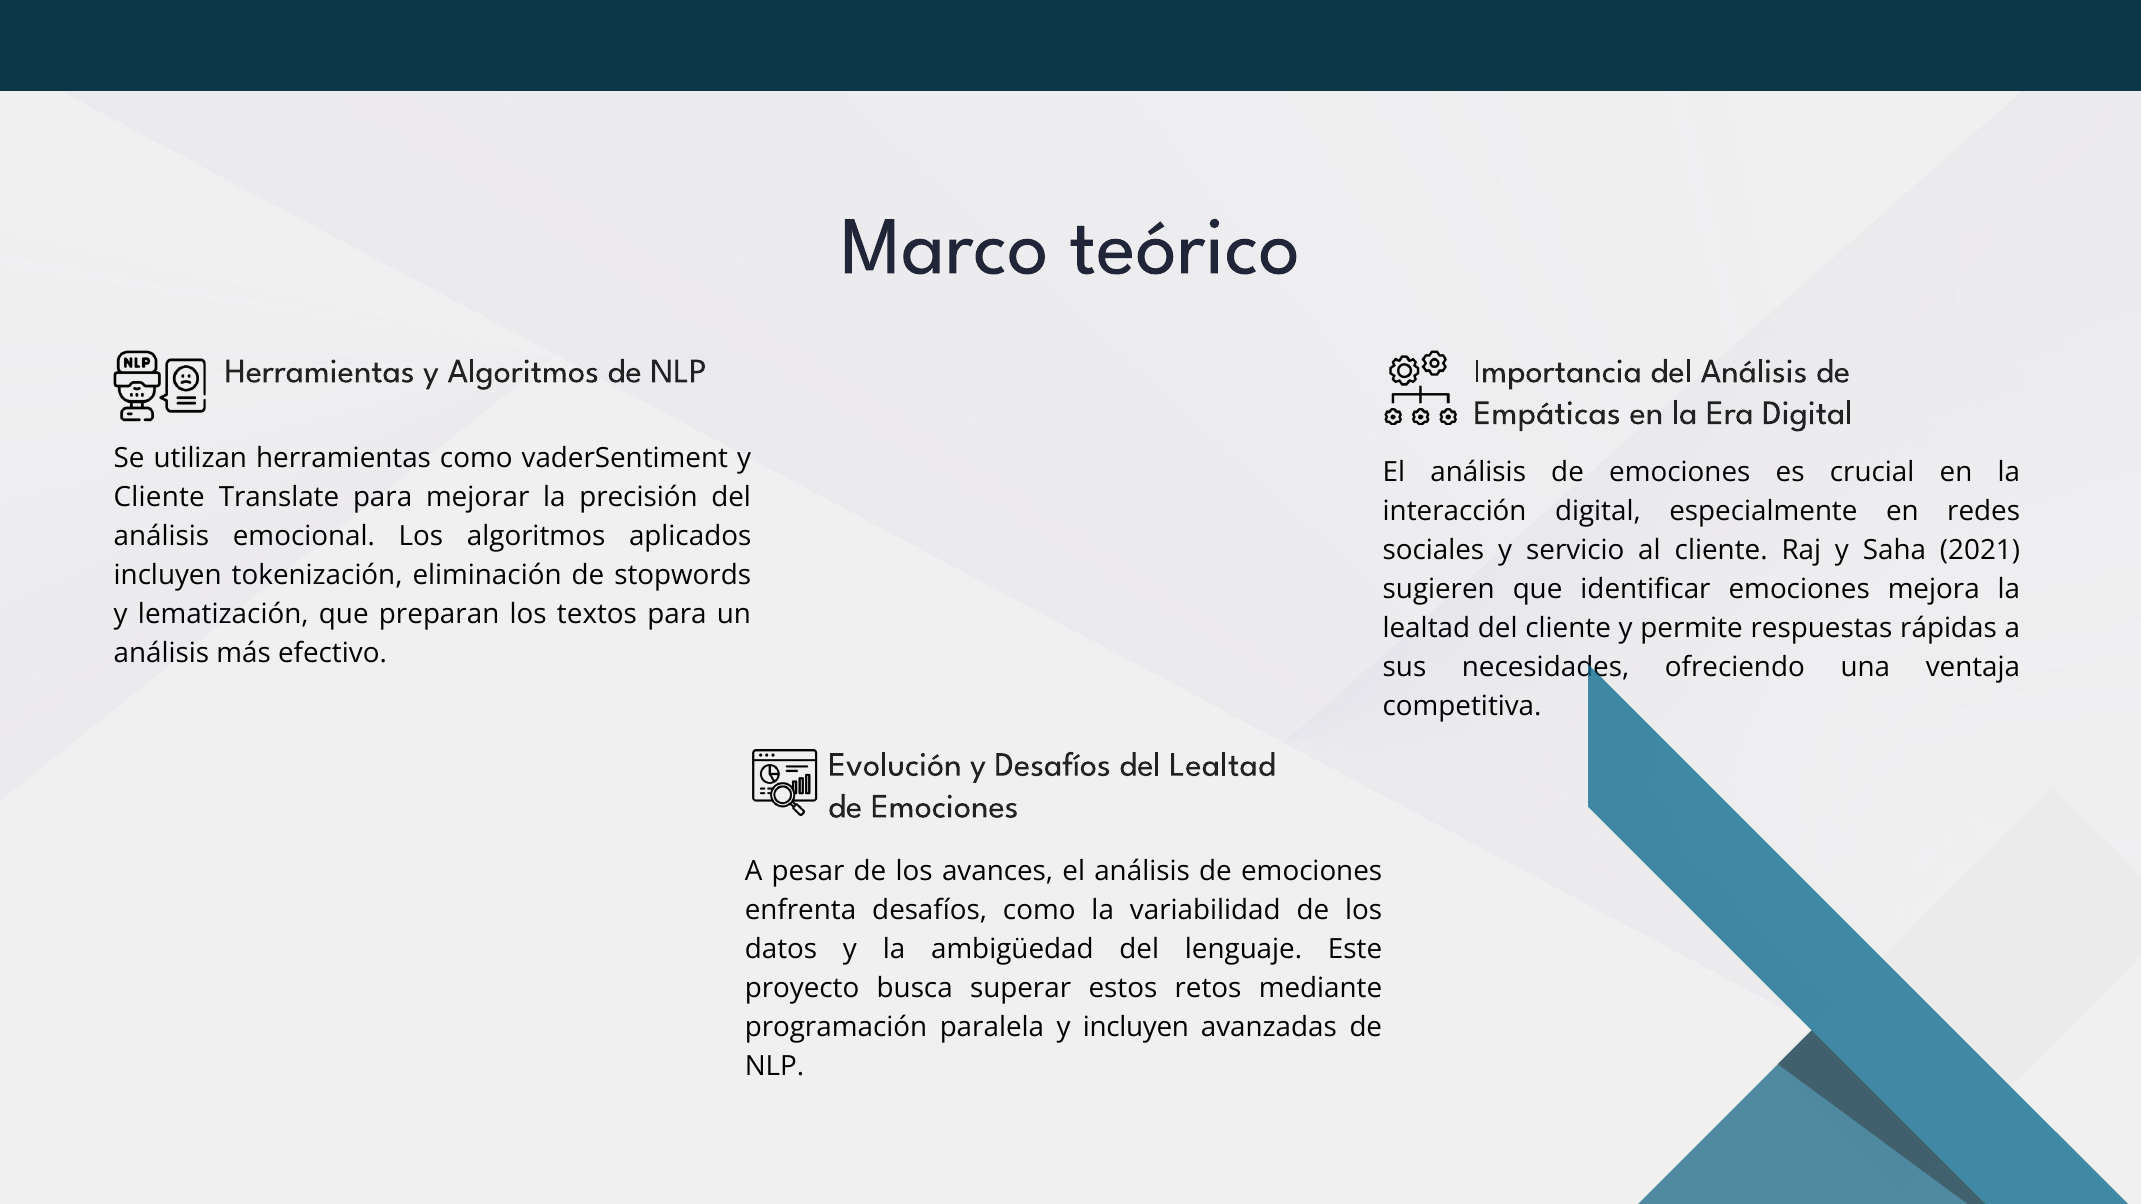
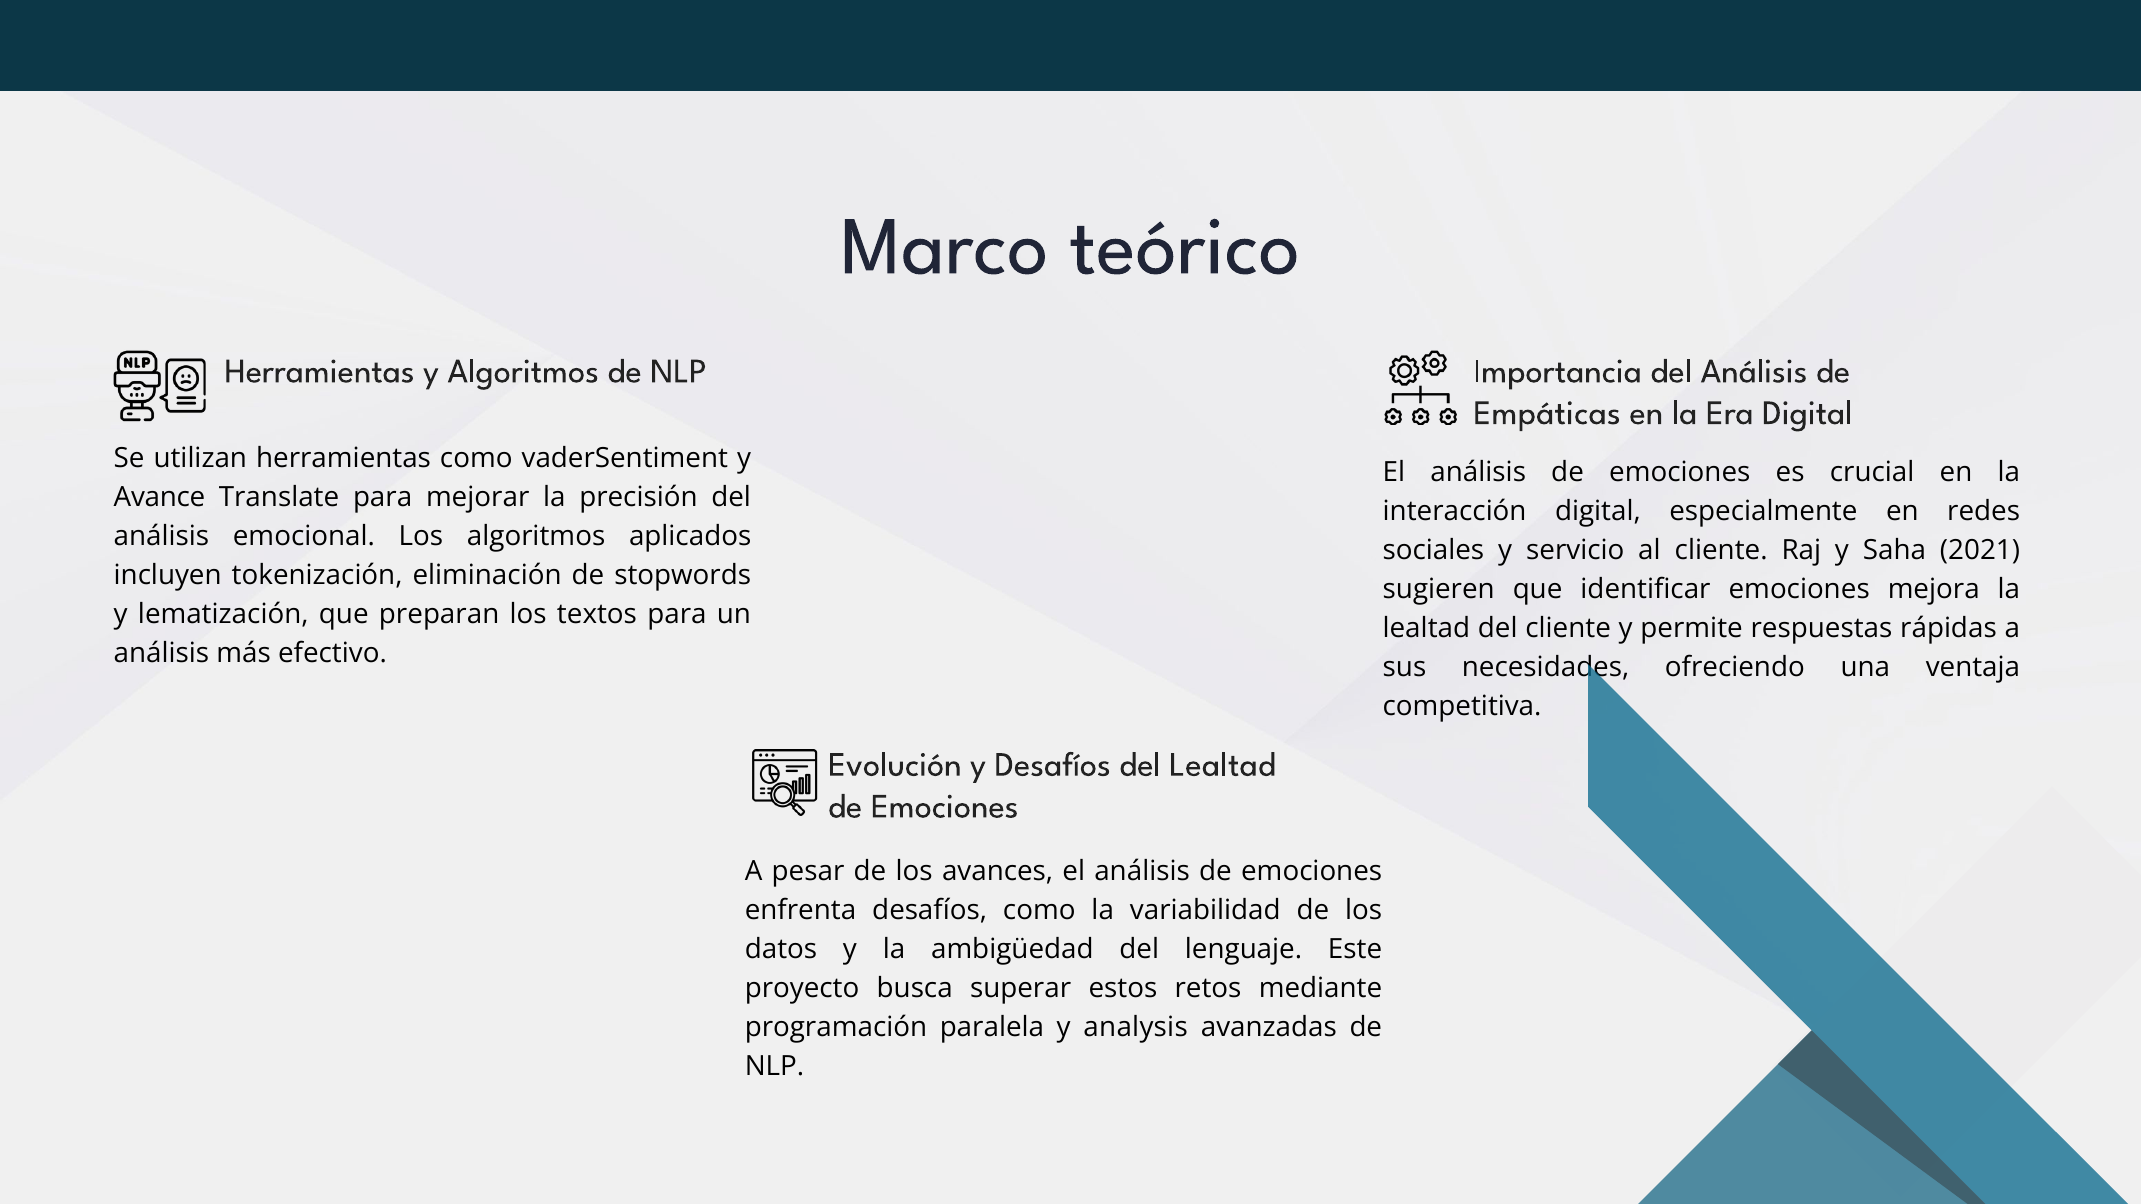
Cliente at (159, 498): Cliente -> Avance
y incluyen: incluyen -> analysis
